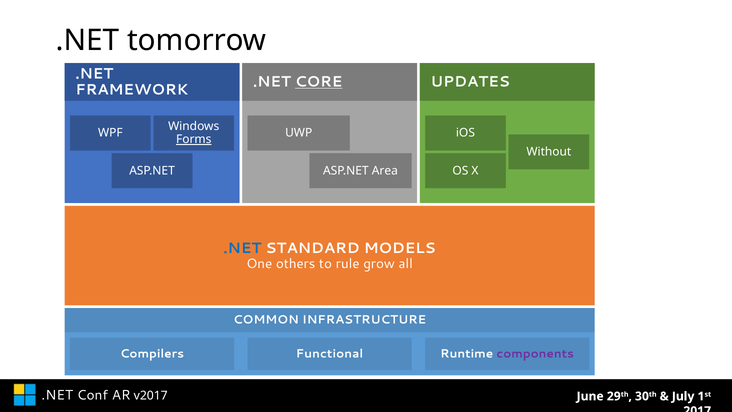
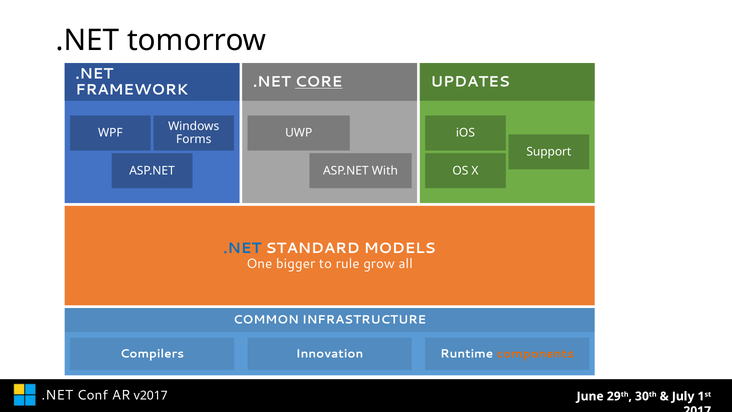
Forms underline: present -> none
Without: Without -> Support
Area: Area -> With
others: others -> bigger
Functional: Functional -> Innovation
components colour: purple -> orange
